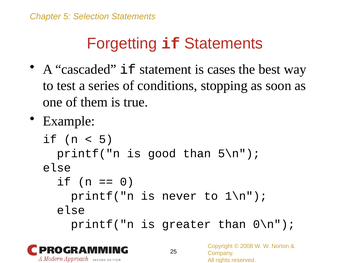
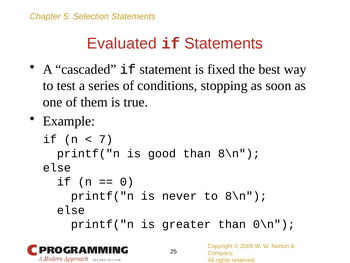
Forgetting: Forgetting -> Evaluated
cases: cases -> fixed
5 at (106, 139): 5 -> 7
than 5\n: 5\n -> 8\n
to 1\n: 1\n -> 8\n
